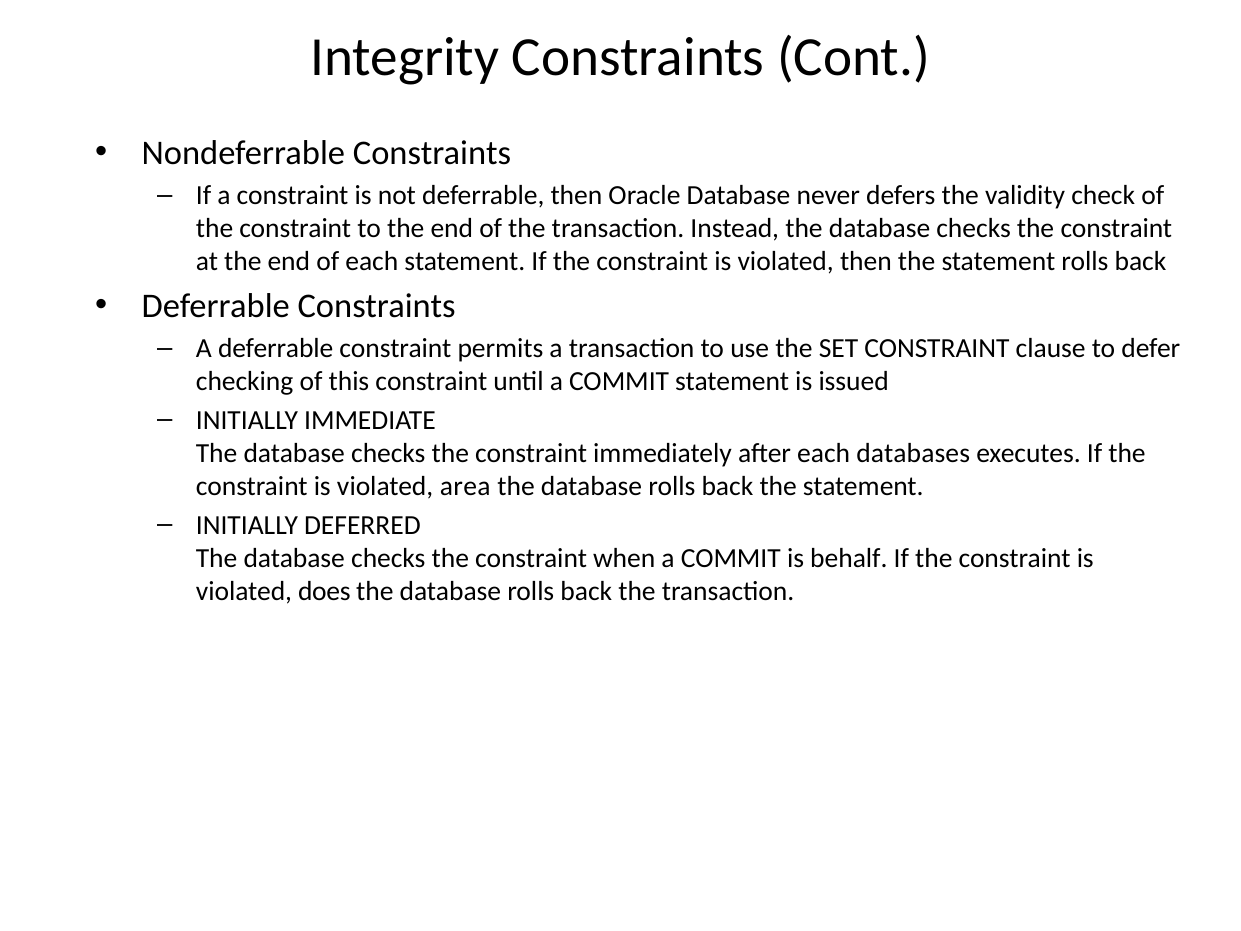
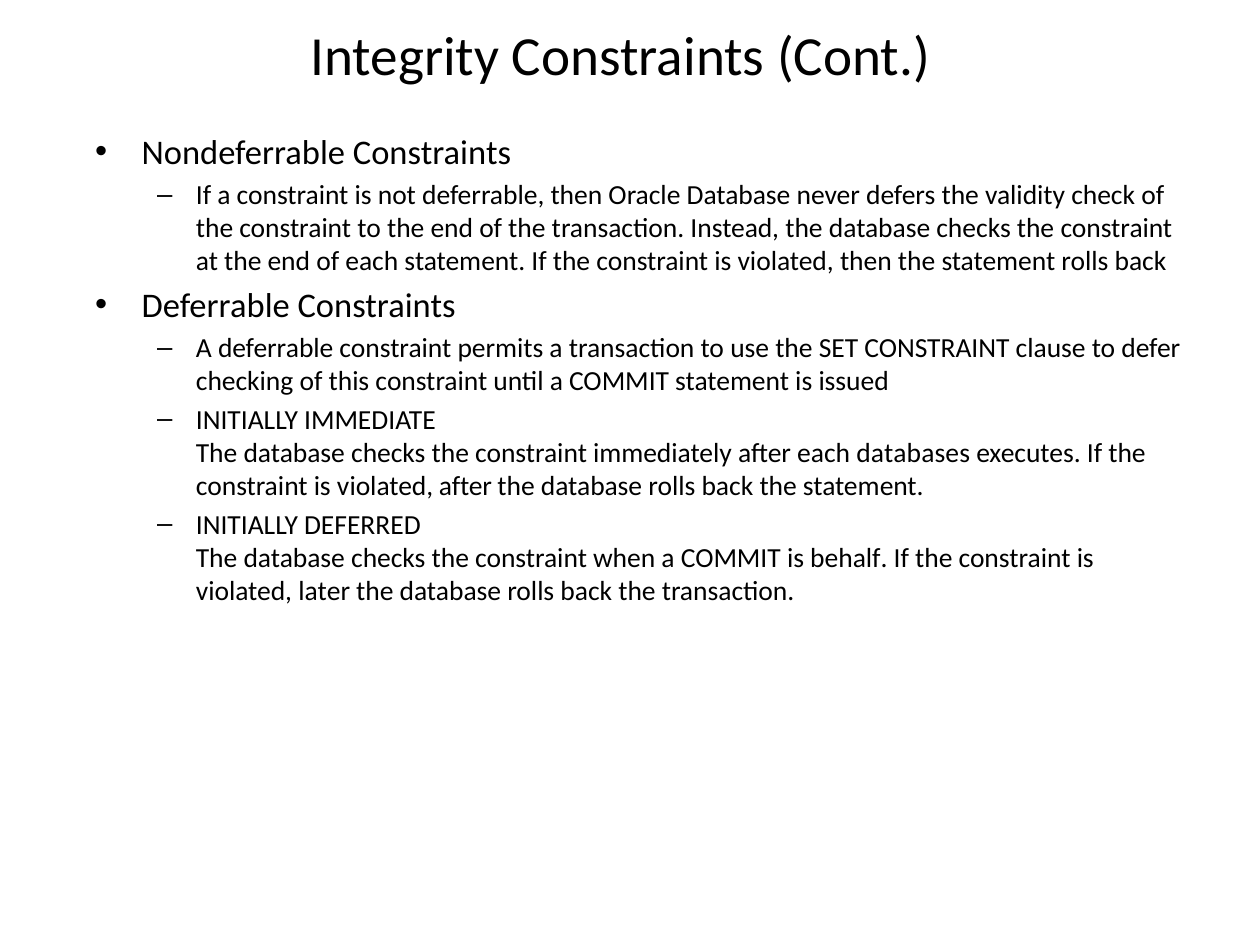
violated area: area -> after
does: does -> later
